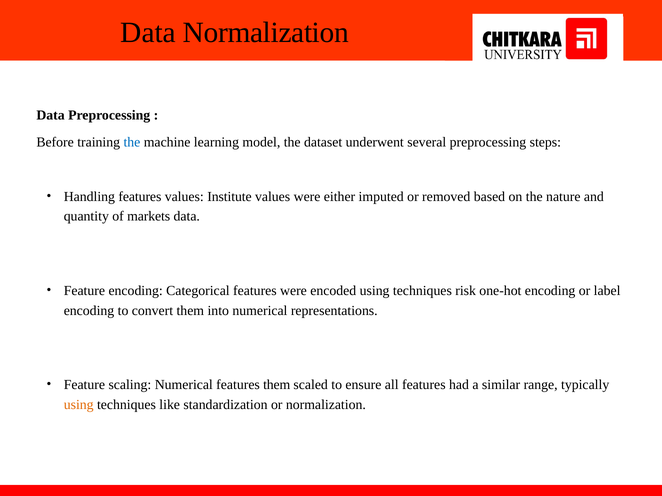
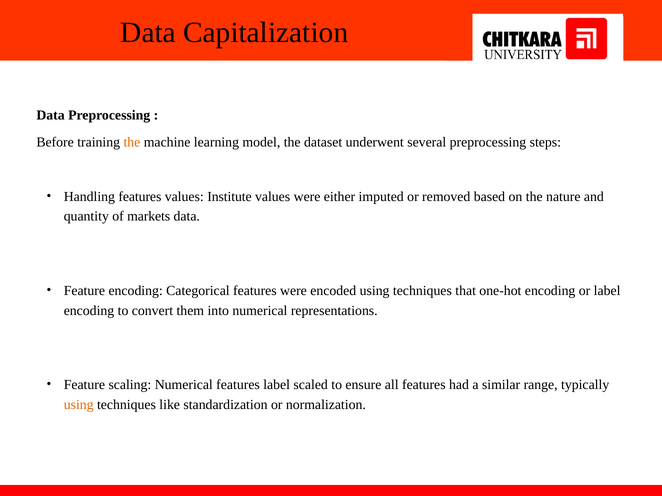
Data Normalization: Normalization -> Capitalization
the at (132, 142) colour: blue -> orange
risk: risk -> that
features them: them -> label
